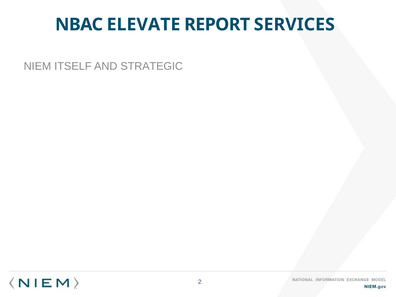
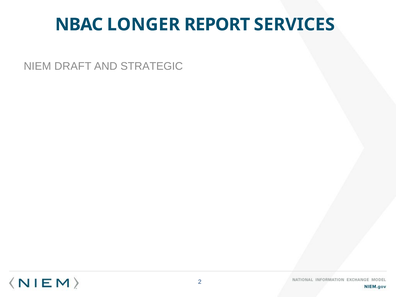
ELEVATE: ELEVATE -> LONGER
ITSELF: ITSELF -> DRAFT
